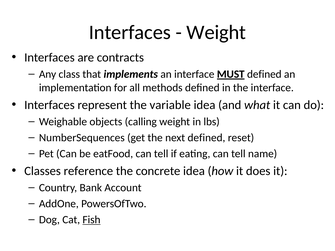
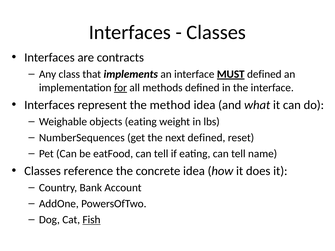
Weight at (216, 32): Weight -> Classes
for underline: none -> present
variable: variable -> method
objects calling: calling -> eating
